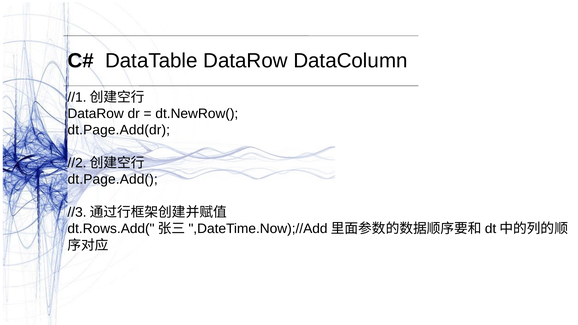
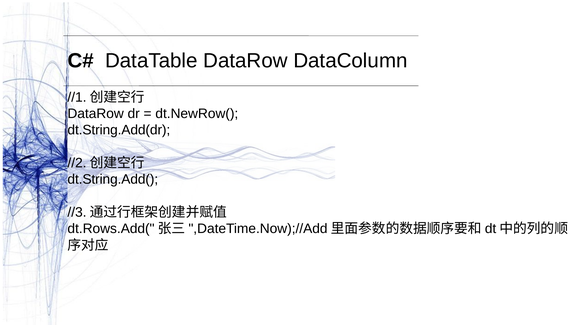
dt.Page.Add(dr: dt.Page.Add(dr -> dt.String.Add(dr
dt.Page.Add(: dt.Page.Add( -> dt.String.Add(
